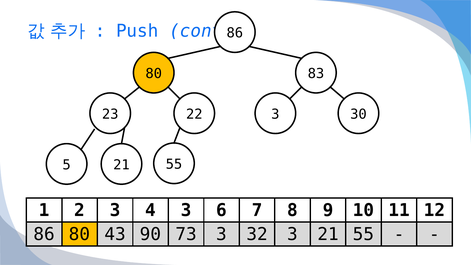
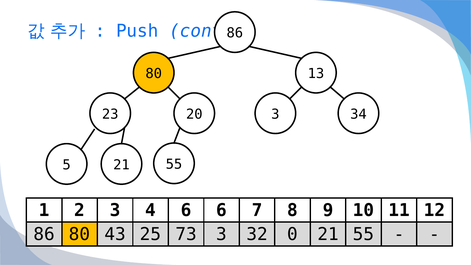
83: 83 -> 13
22: 22 -> 20
30: 30 -> 34
4 3: 3 -> 6
90: 90 -> 25
32 3: 3 -> 0
